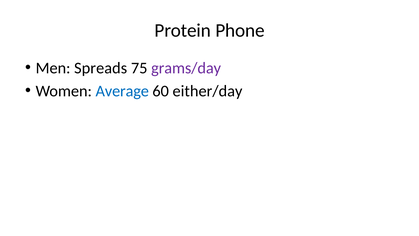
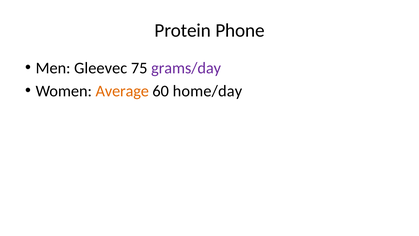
Spreads: Spreads -> Gleevec
Average colour: blue -> orange
either/day: either/day -> home/day
